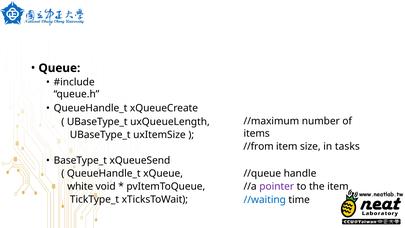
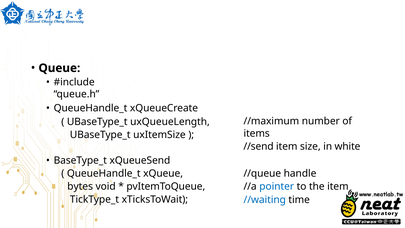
//from: //from -> //send
tasks: tasks -> white
white: white -> bytes
pointer colour: purple -> blue
